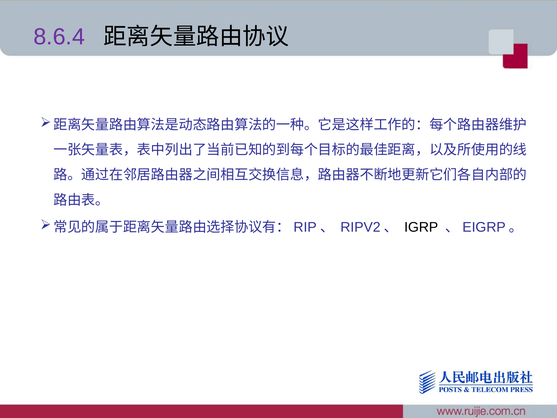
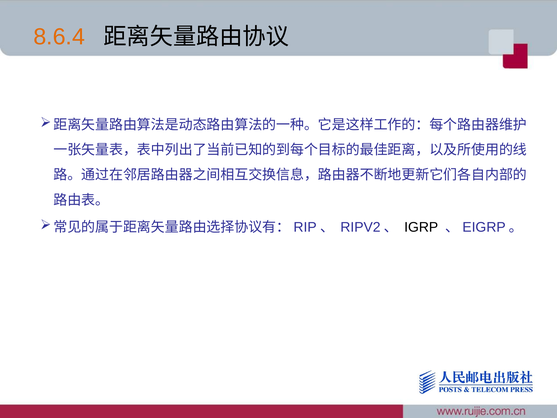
8.6.4 colour: purple -> orange
